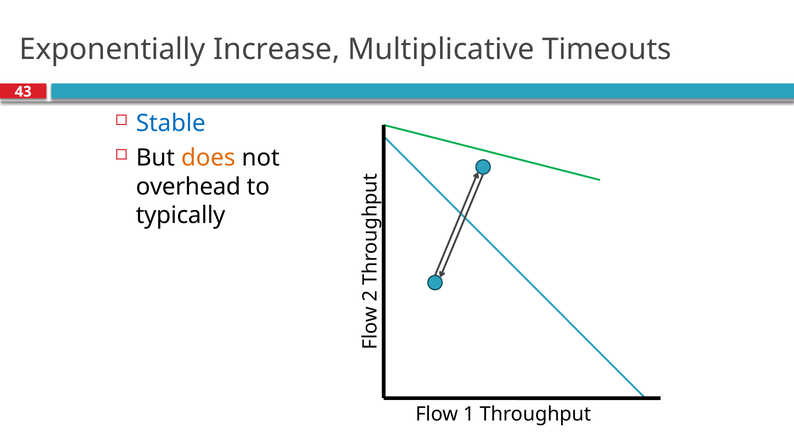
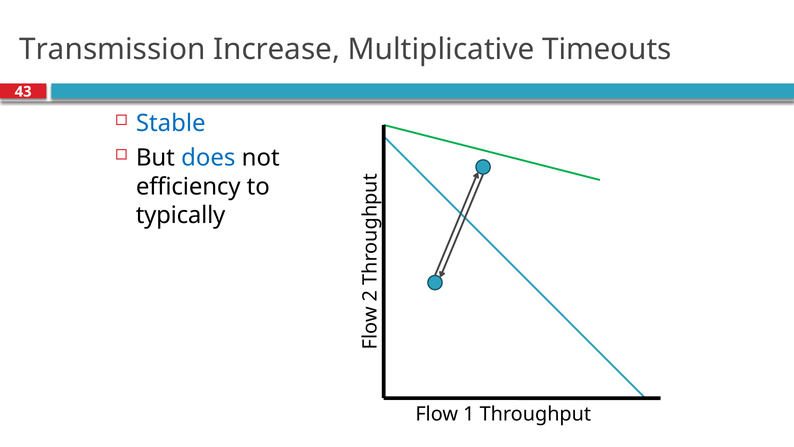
Exponentially: Exponentially -> Transmission
does colour: orange -> blue
overhead: overhead -> efficiency
